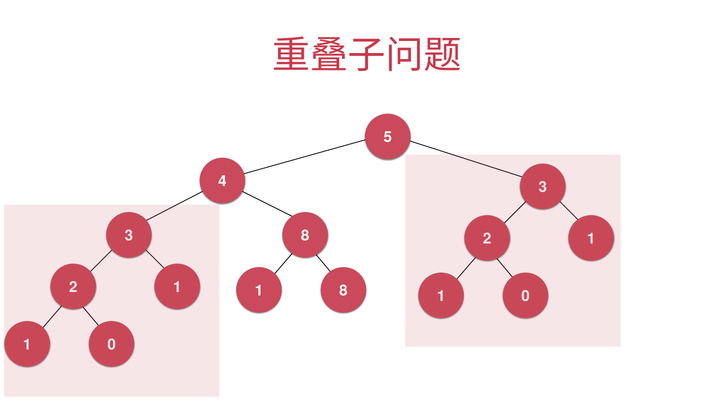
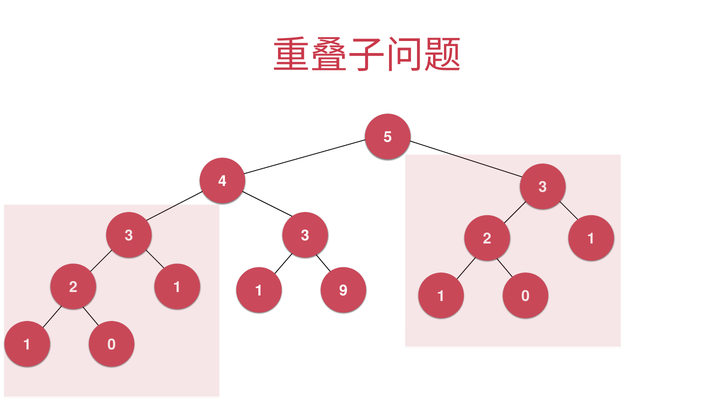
8 at (305, 236): 8 -> 3
1 8: 8 -> 9
